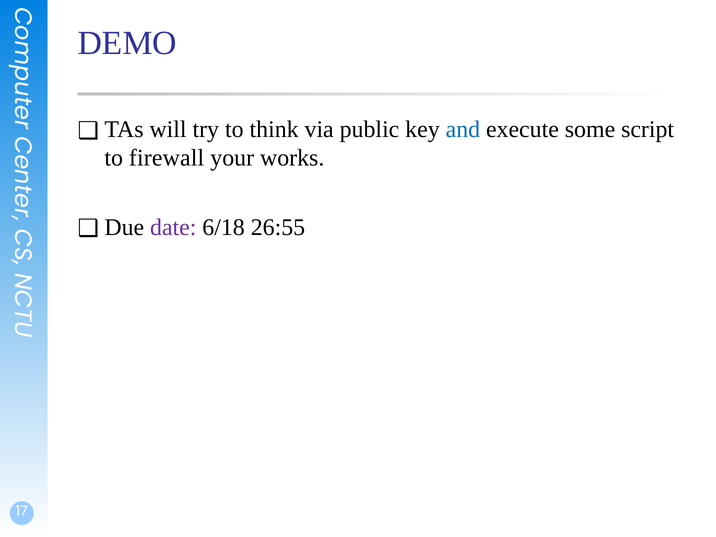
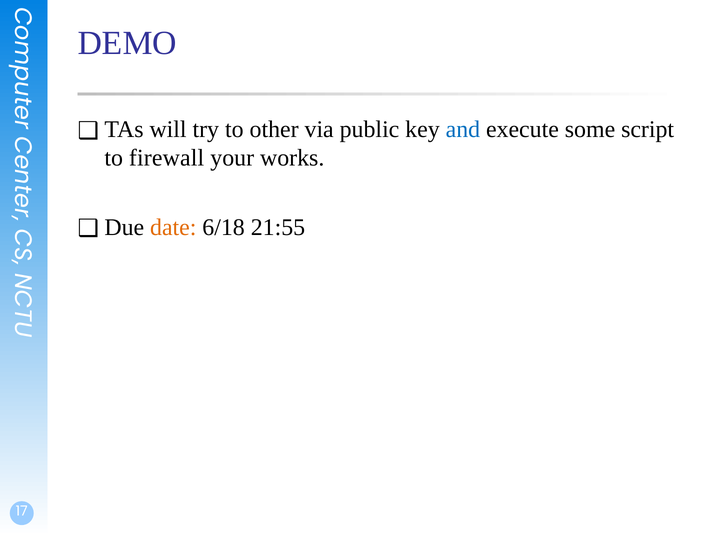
think: think -> other
date colour: purple -> orange
26:55: 26:55 -> 21:55
